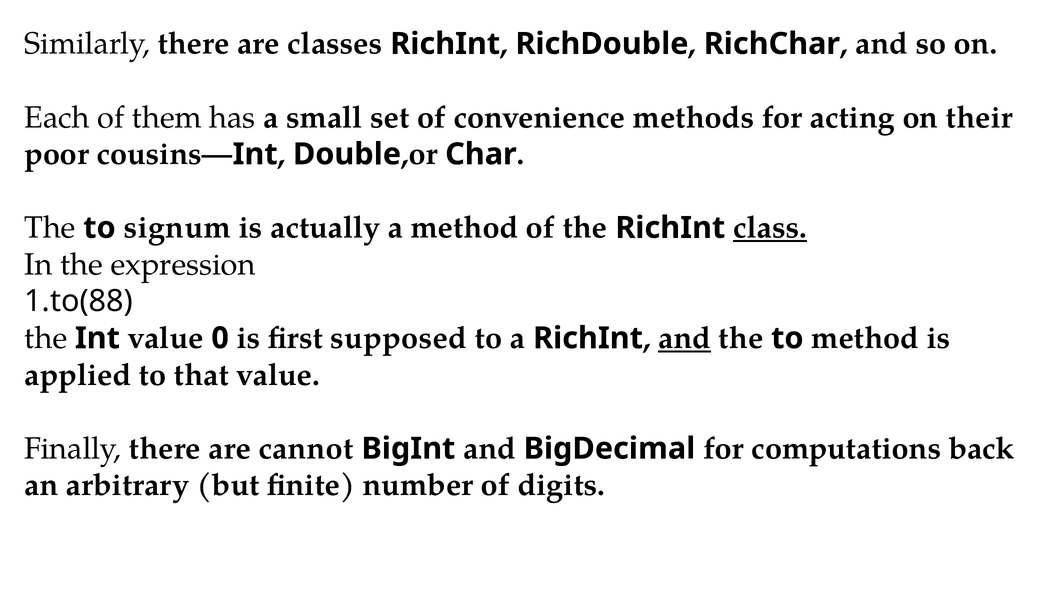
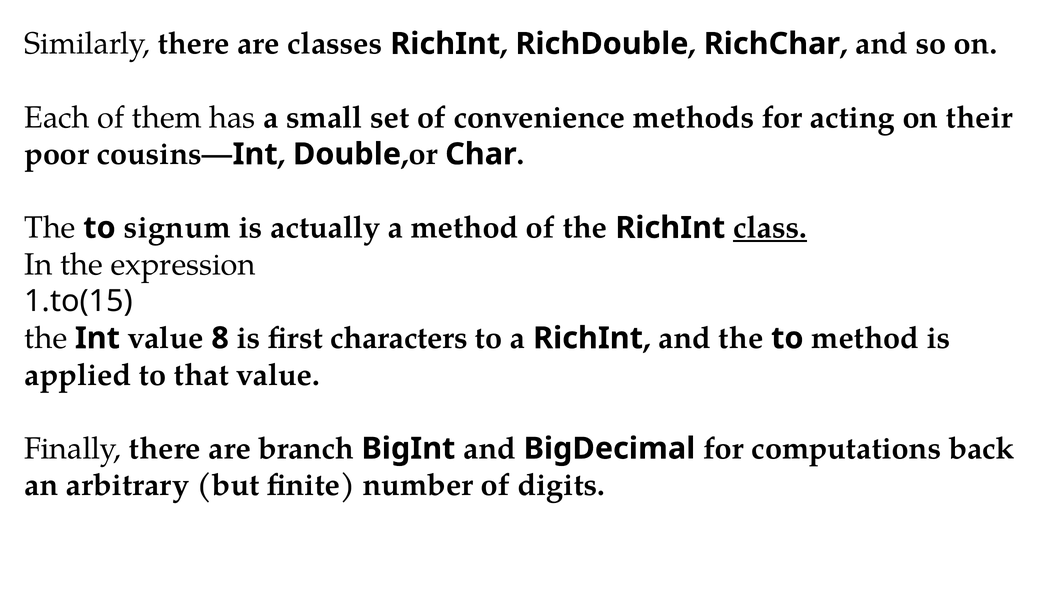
1.to(88: 1.to(88 -> 1.to(15
0: 0 -> 8
supposed: supposed -> characters
and at (685, 338) underline: present -> none
cannot: cannot -> branch
